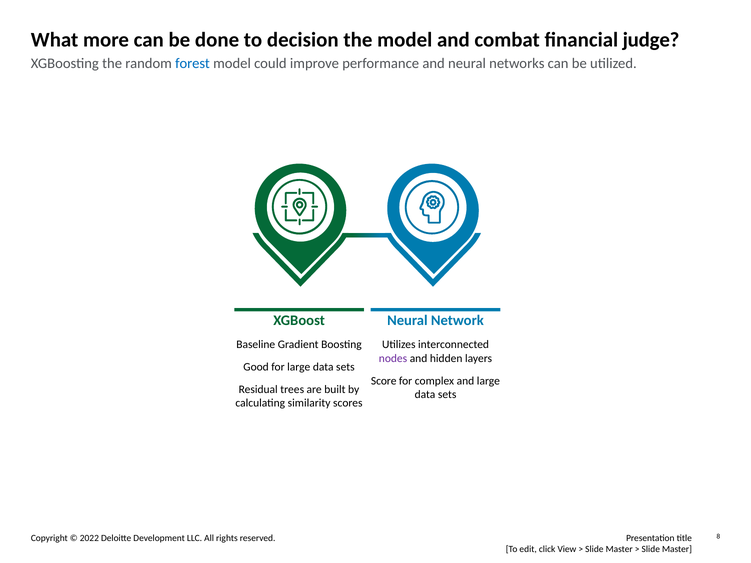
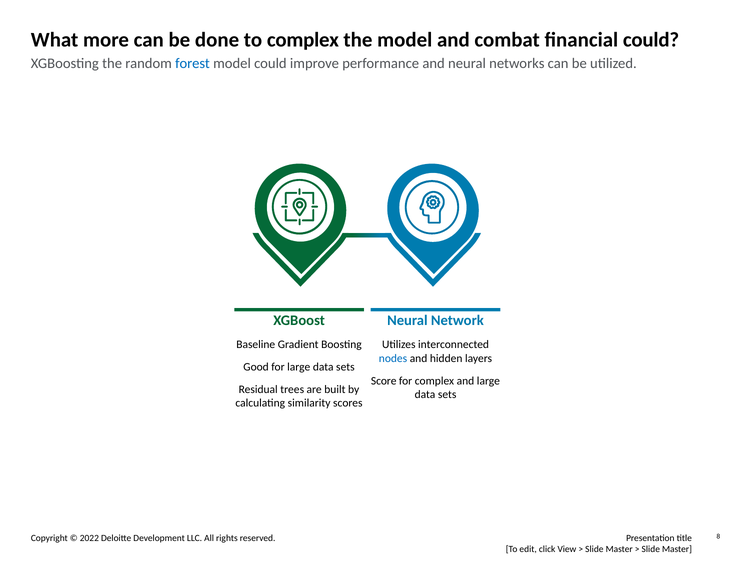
to decision: decision -> complex
financial judge: judge -> could
nodes colour: purple -> blue
